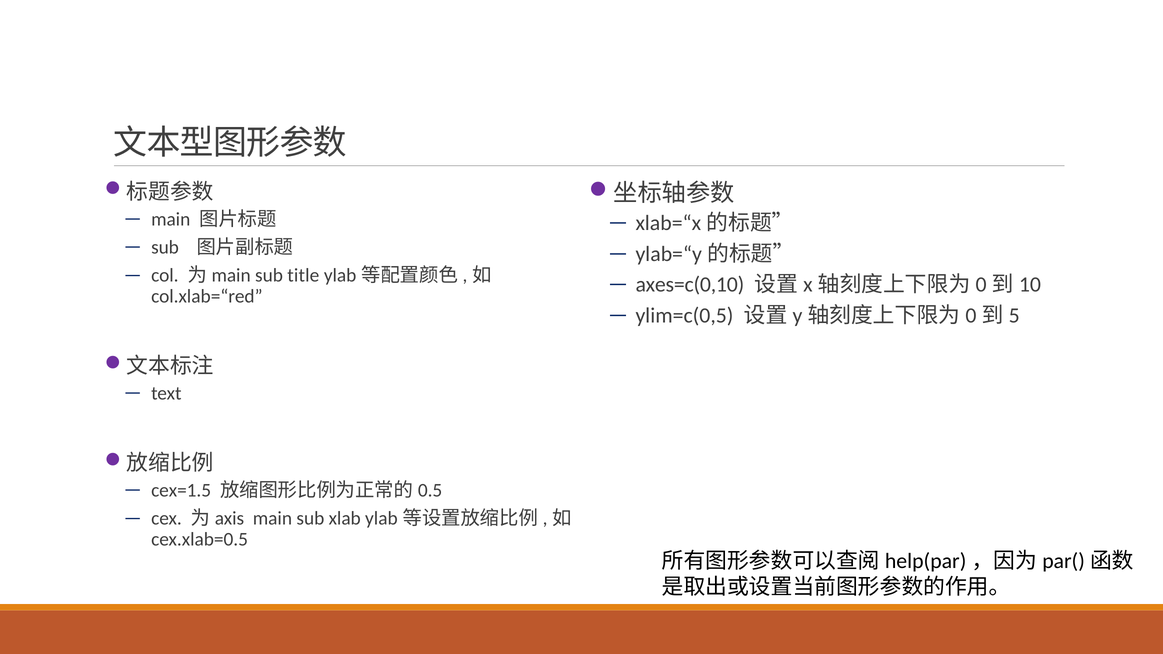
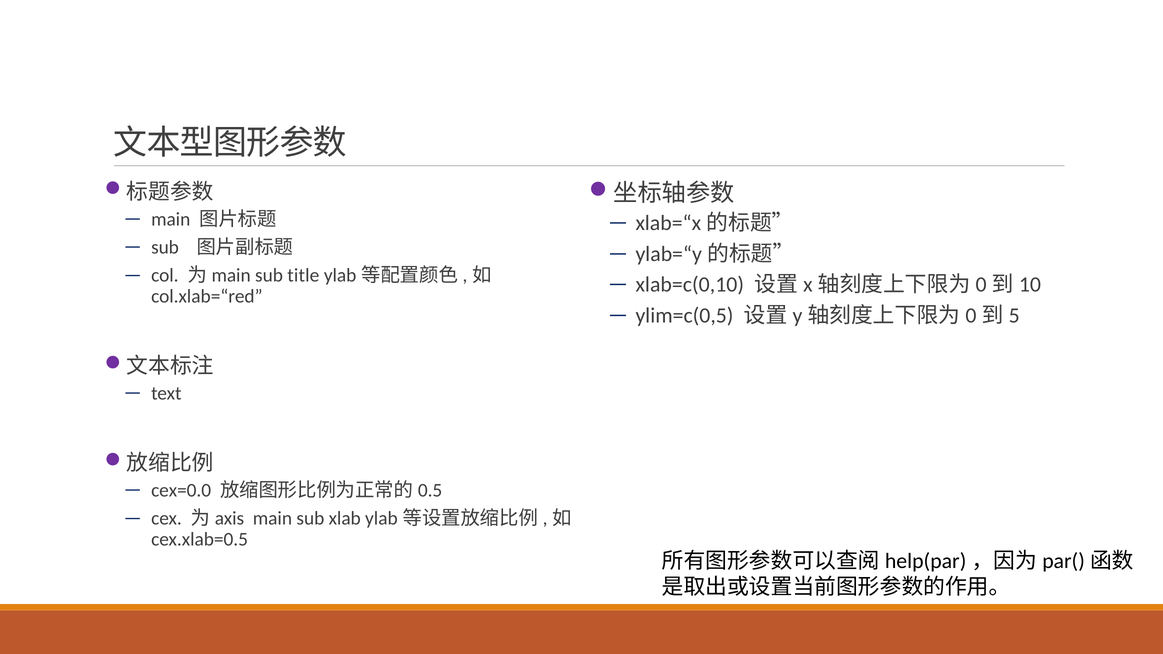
axes=c(0,10: axes=c(0,10 -> xlab=c(0,10
cex=1.5: cex=1.5 -> cex=0.0
